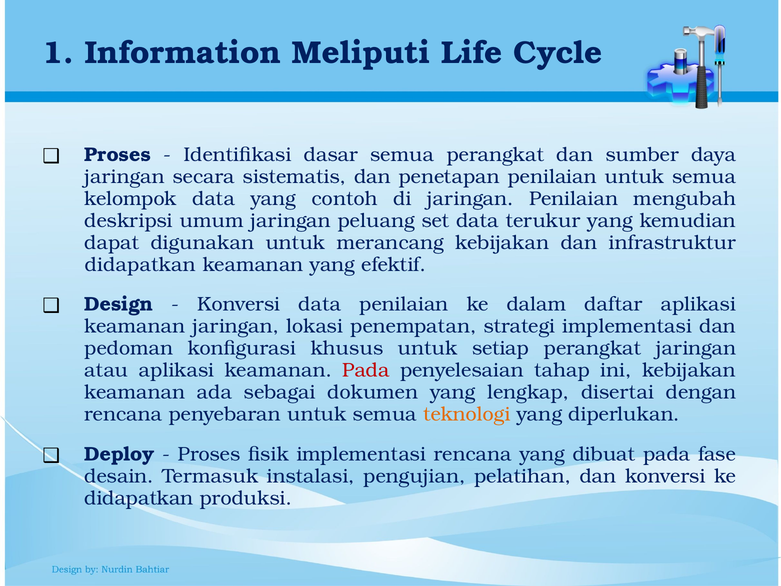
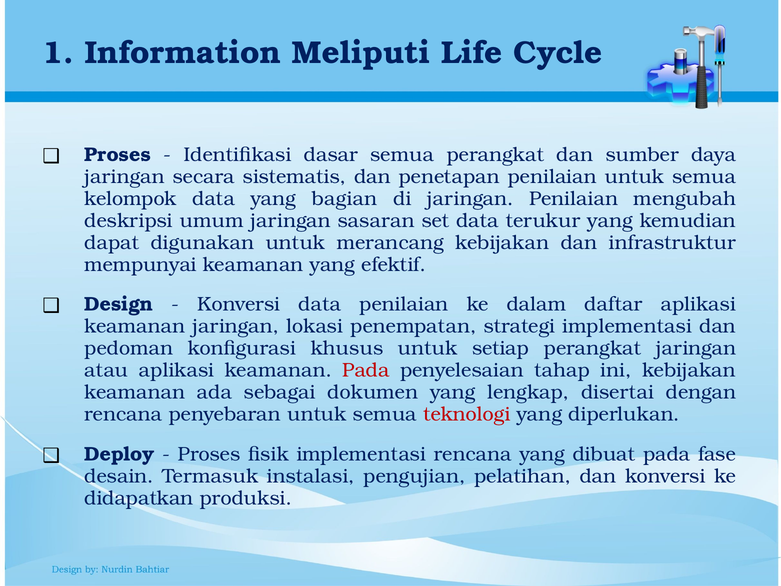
contoh: contoh -> bagian
peluang: peluang -> sasaran
didapatkan at (140, 265): didapatkan -> mempunyai
teknologi colour: orange -> red
